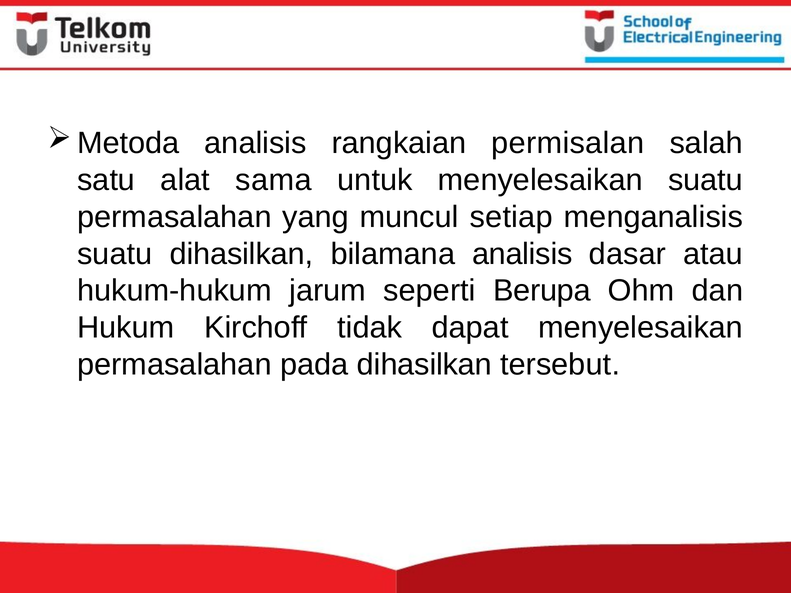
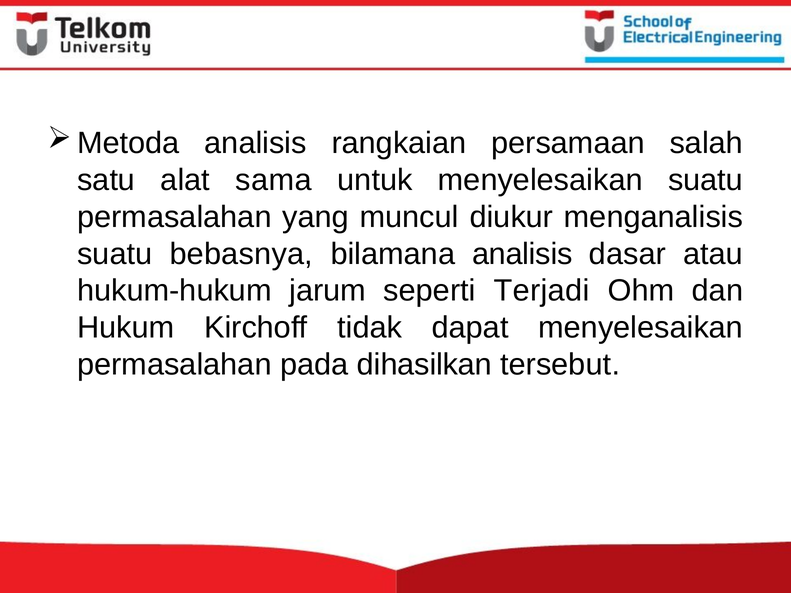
permisalan: permisalan -> persamaan
setiap: setiap -> diukur
suatu dihasilkan: dihasilkan -> bebasnya
Berupa: Berupa -> Terjadi
